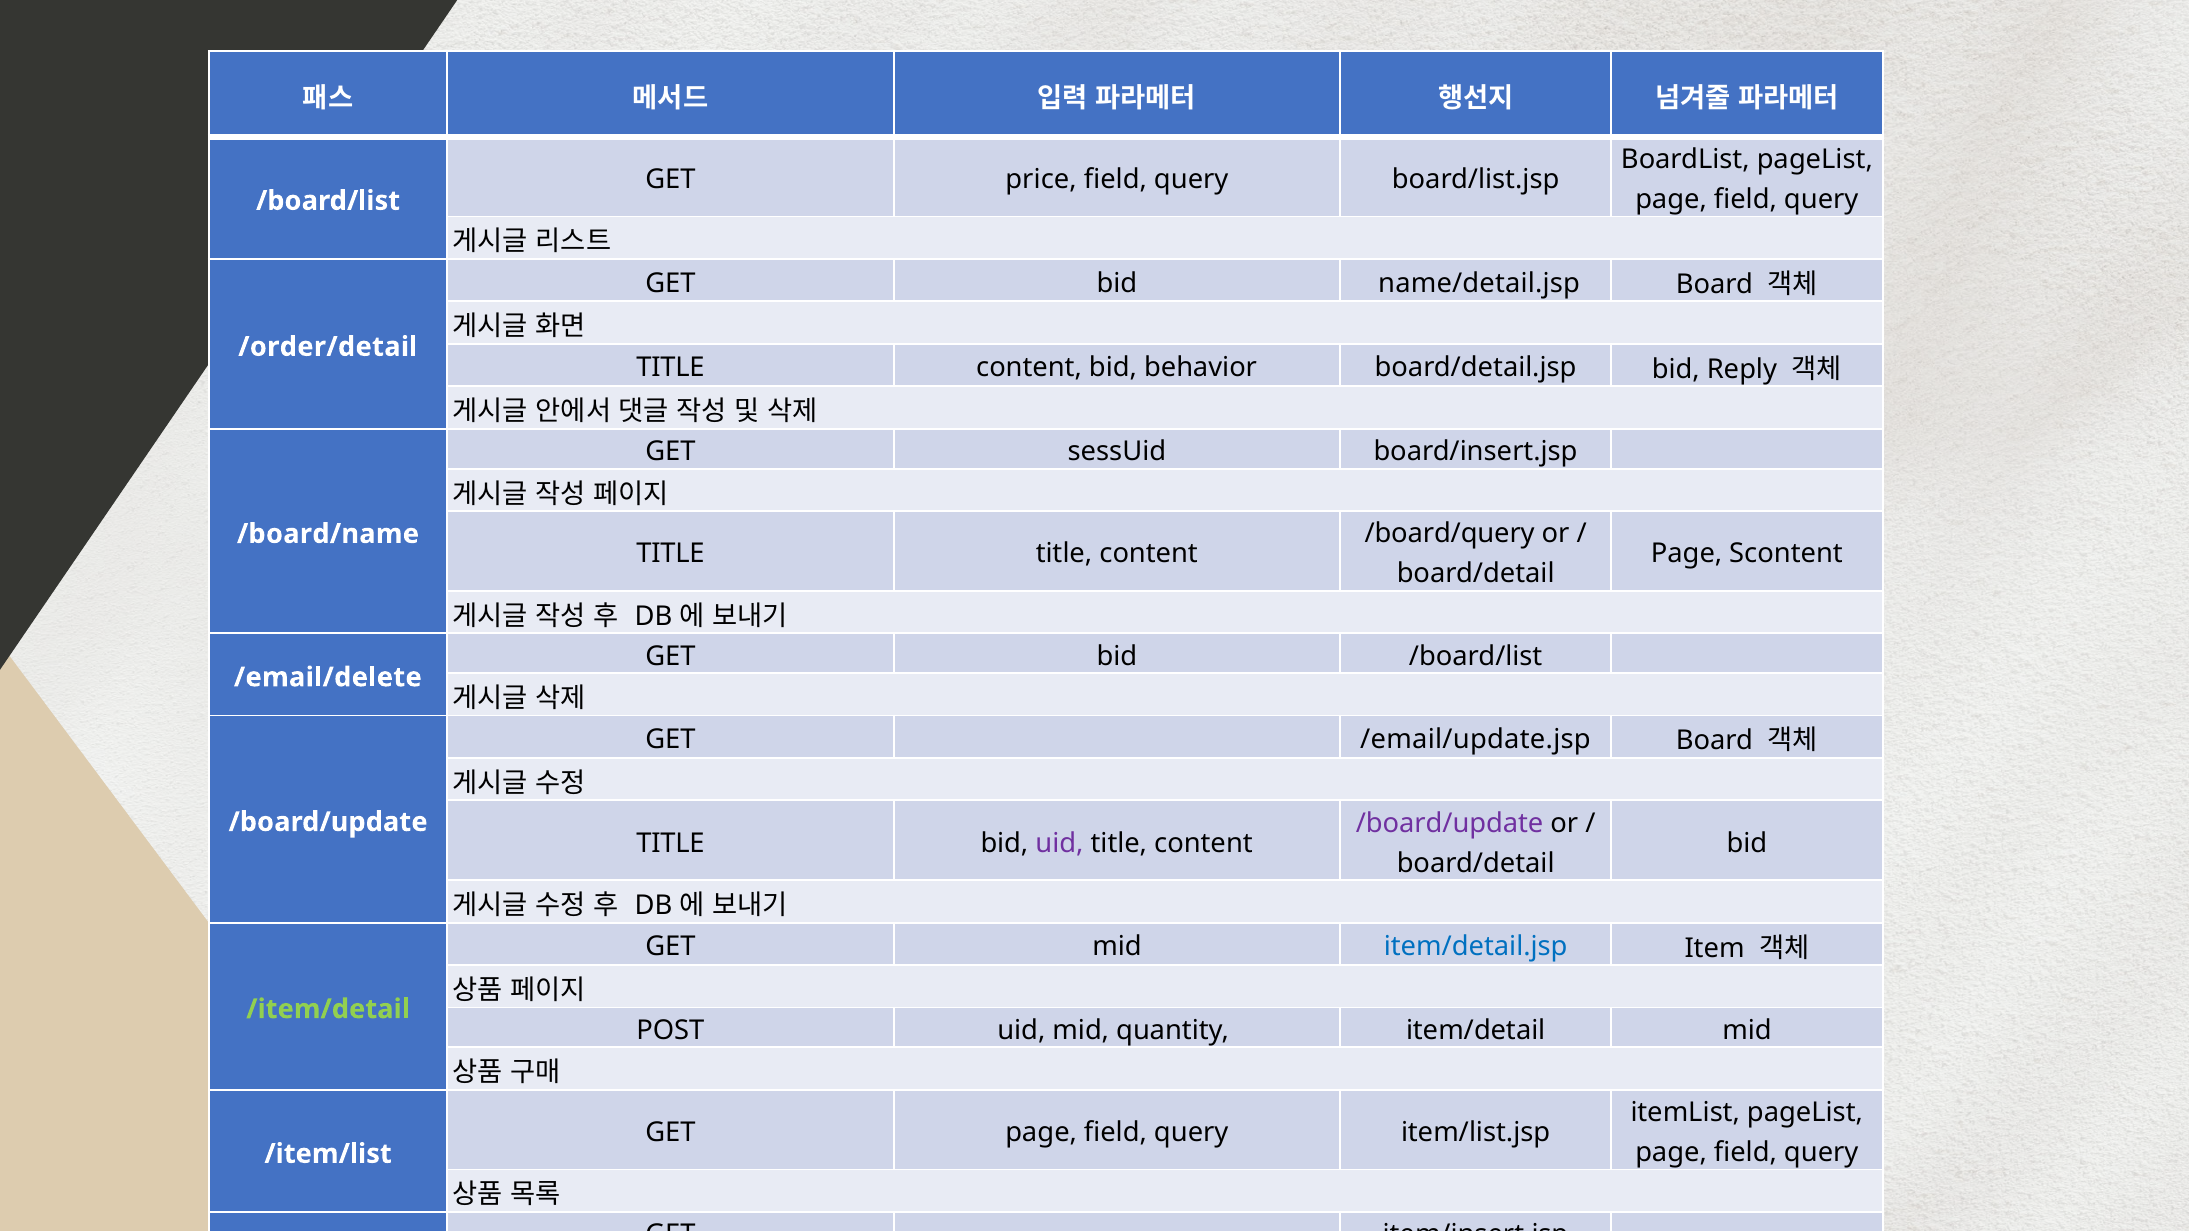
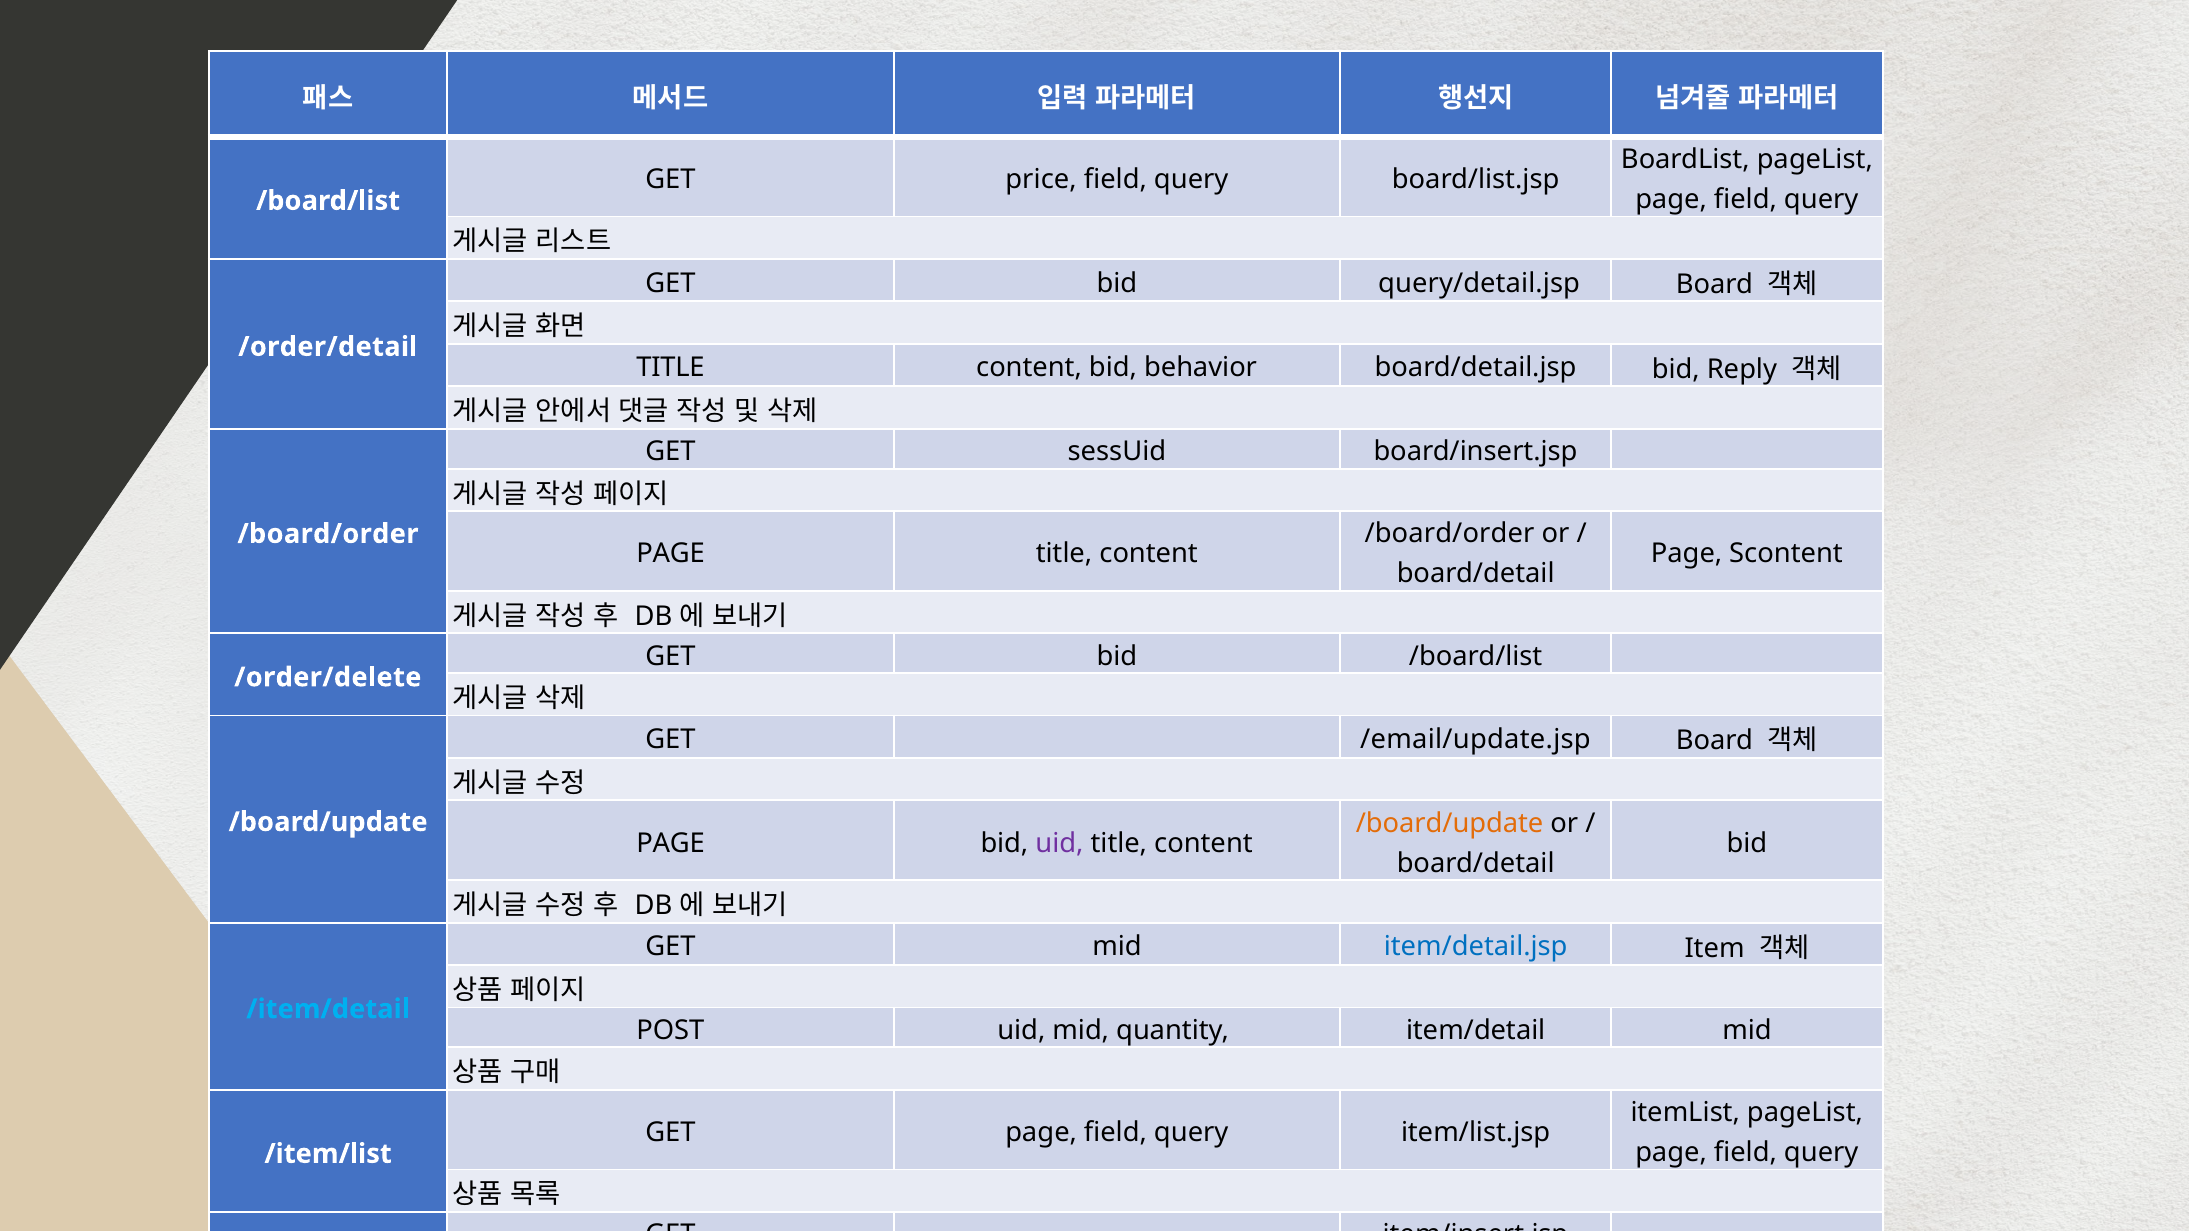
name/detail.jsp: name/detail.jsp -> query/detail.jsp
/board/query at (1450, 534): /board/query -> /board/order
/board/name at (328, 534): /board/name -> /board/order
TITLE at (671, 554): TITLE -> PAGE
/email/delete: /email/delete -> /order/delete
/board/update at (1450, 823) colour: purple -> orange
TITLE at (671, 843): TITLE -> PAGE
/item/detail colour: light green -> light blue
